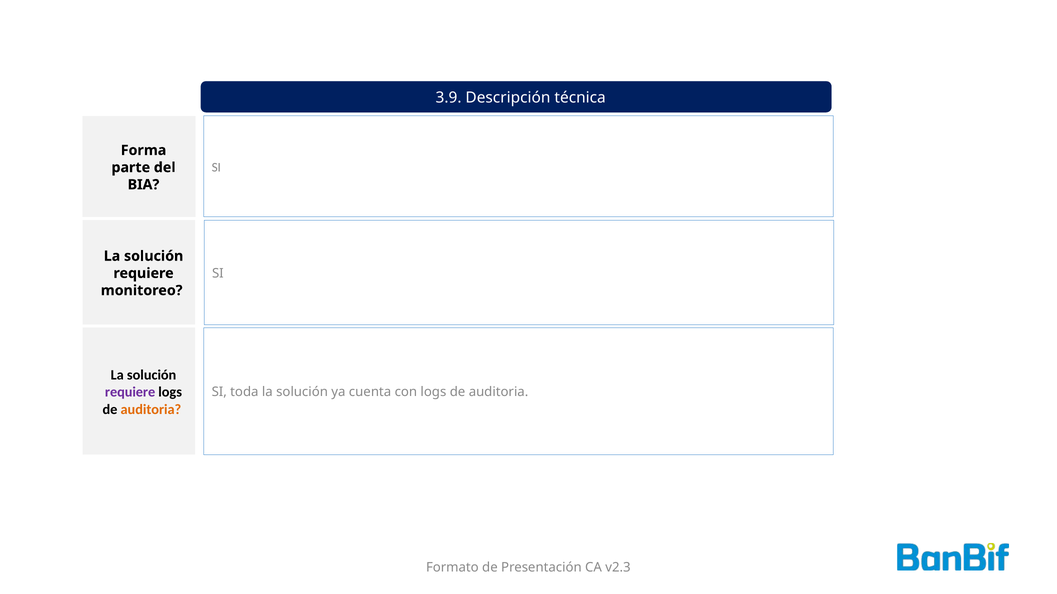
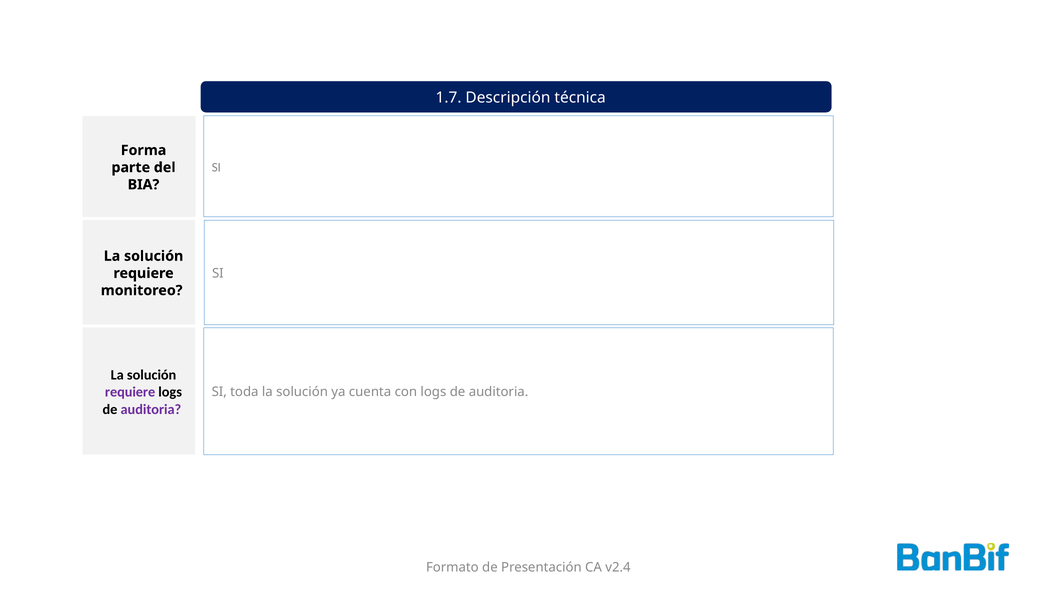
3.9: 3.9 -> 1.7
auditoria at (151, 410) colour: orange -> purple
v2.3: v2.3 -> v2.4
